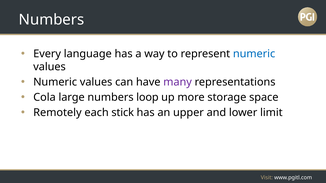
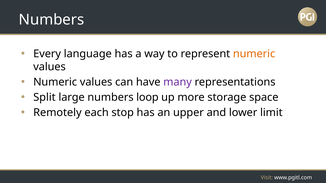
numeric at (254, 54) colour: blue -> orange
Cola: Cola -> Split
stick: stick -> stop
